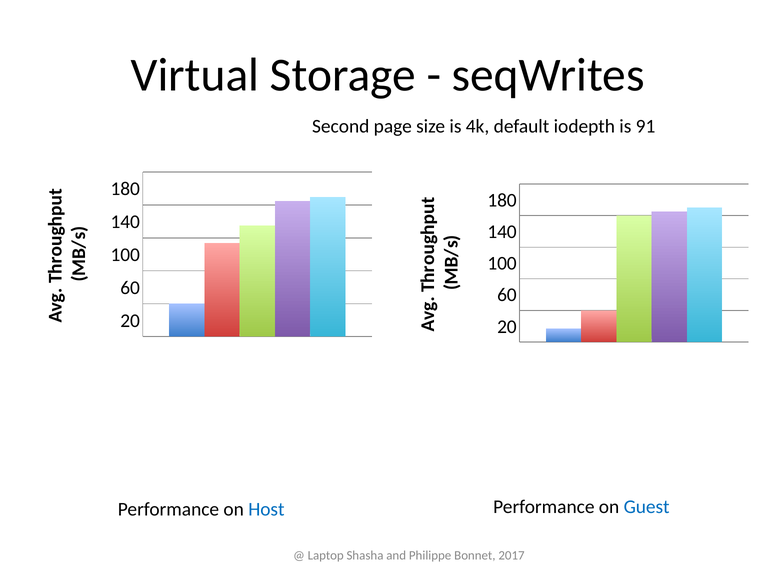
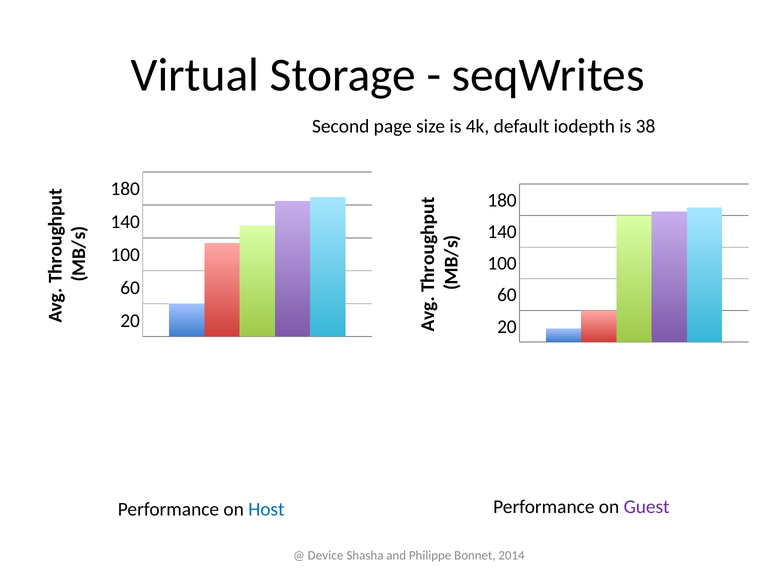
91: 91 -> 38
Guest colour: blue -> purple
Laptop: Laptop -> Device
2017: 2017 -> 2014
